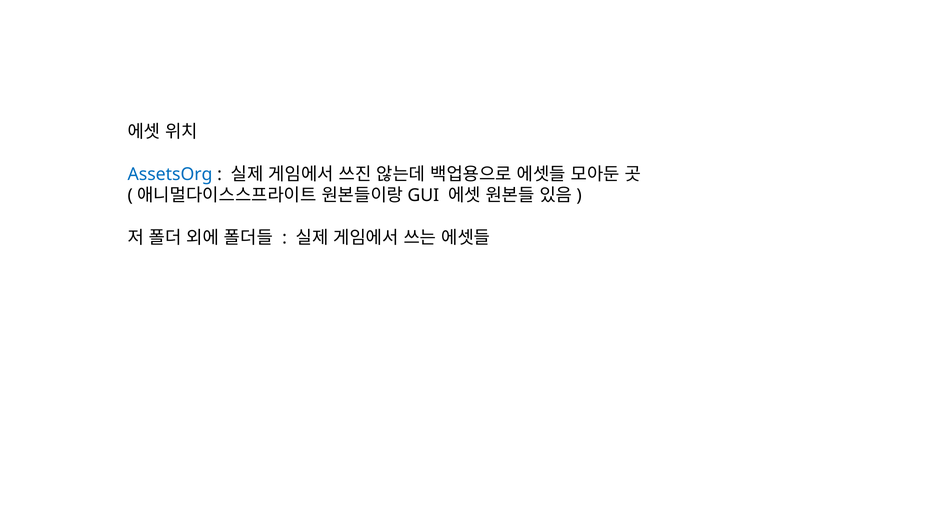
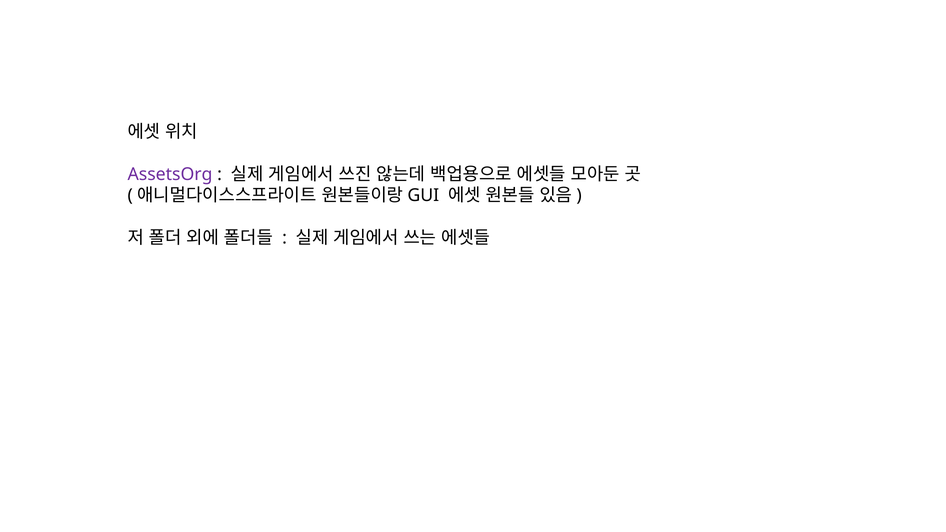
AssetsOrg colour: blue -> purple
